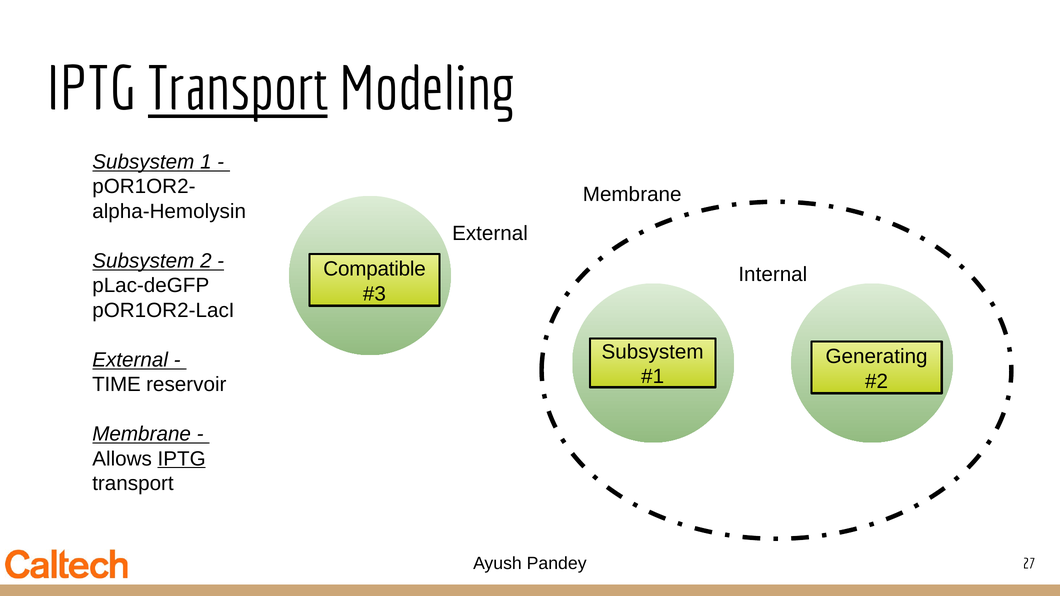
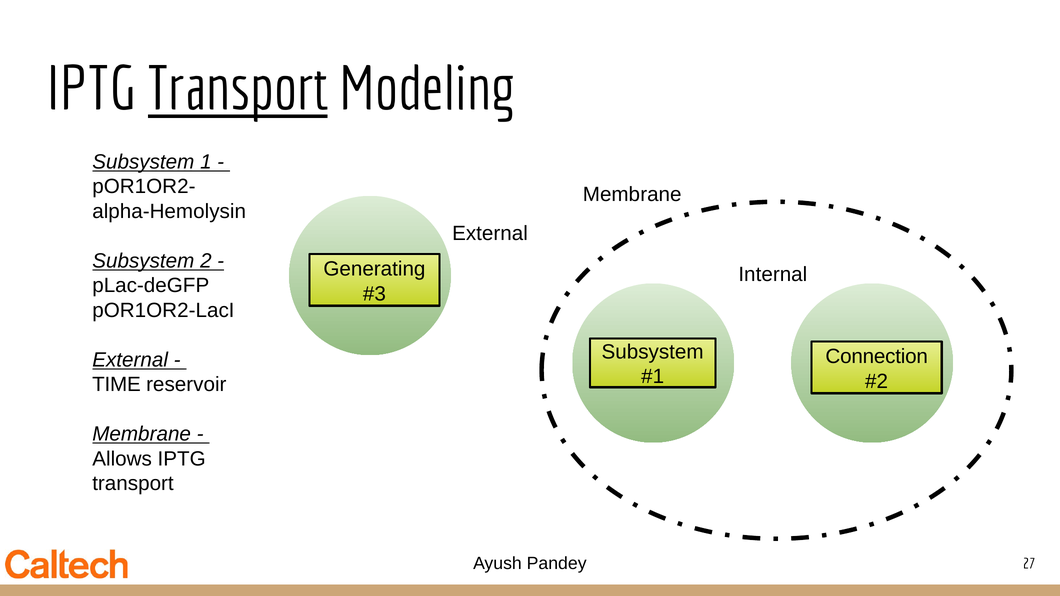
Compatible: Compatible -> Generating
Generating: Generating -> Connection
IPTG at (182, 459) underline: present -> none
